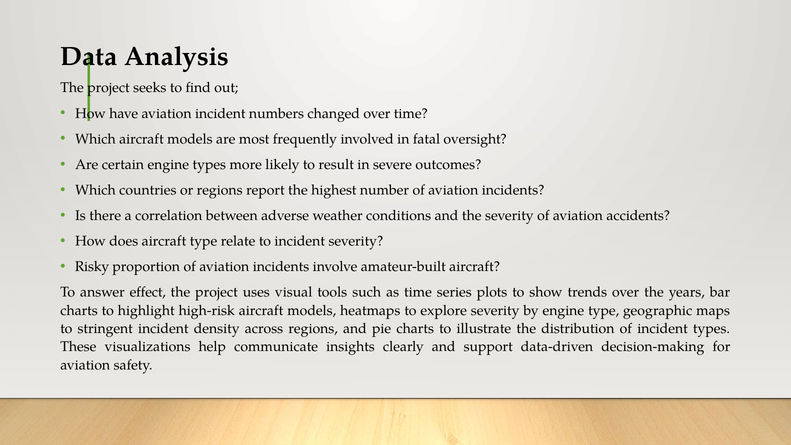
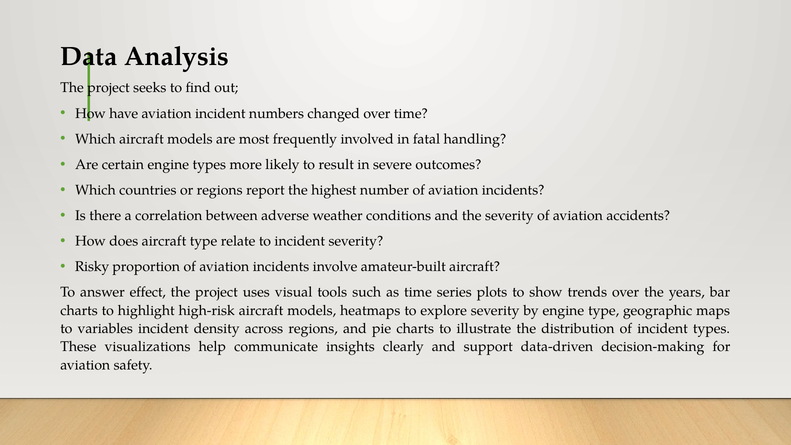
oversight: oversight -> handling
stringent: stringent -> variables
